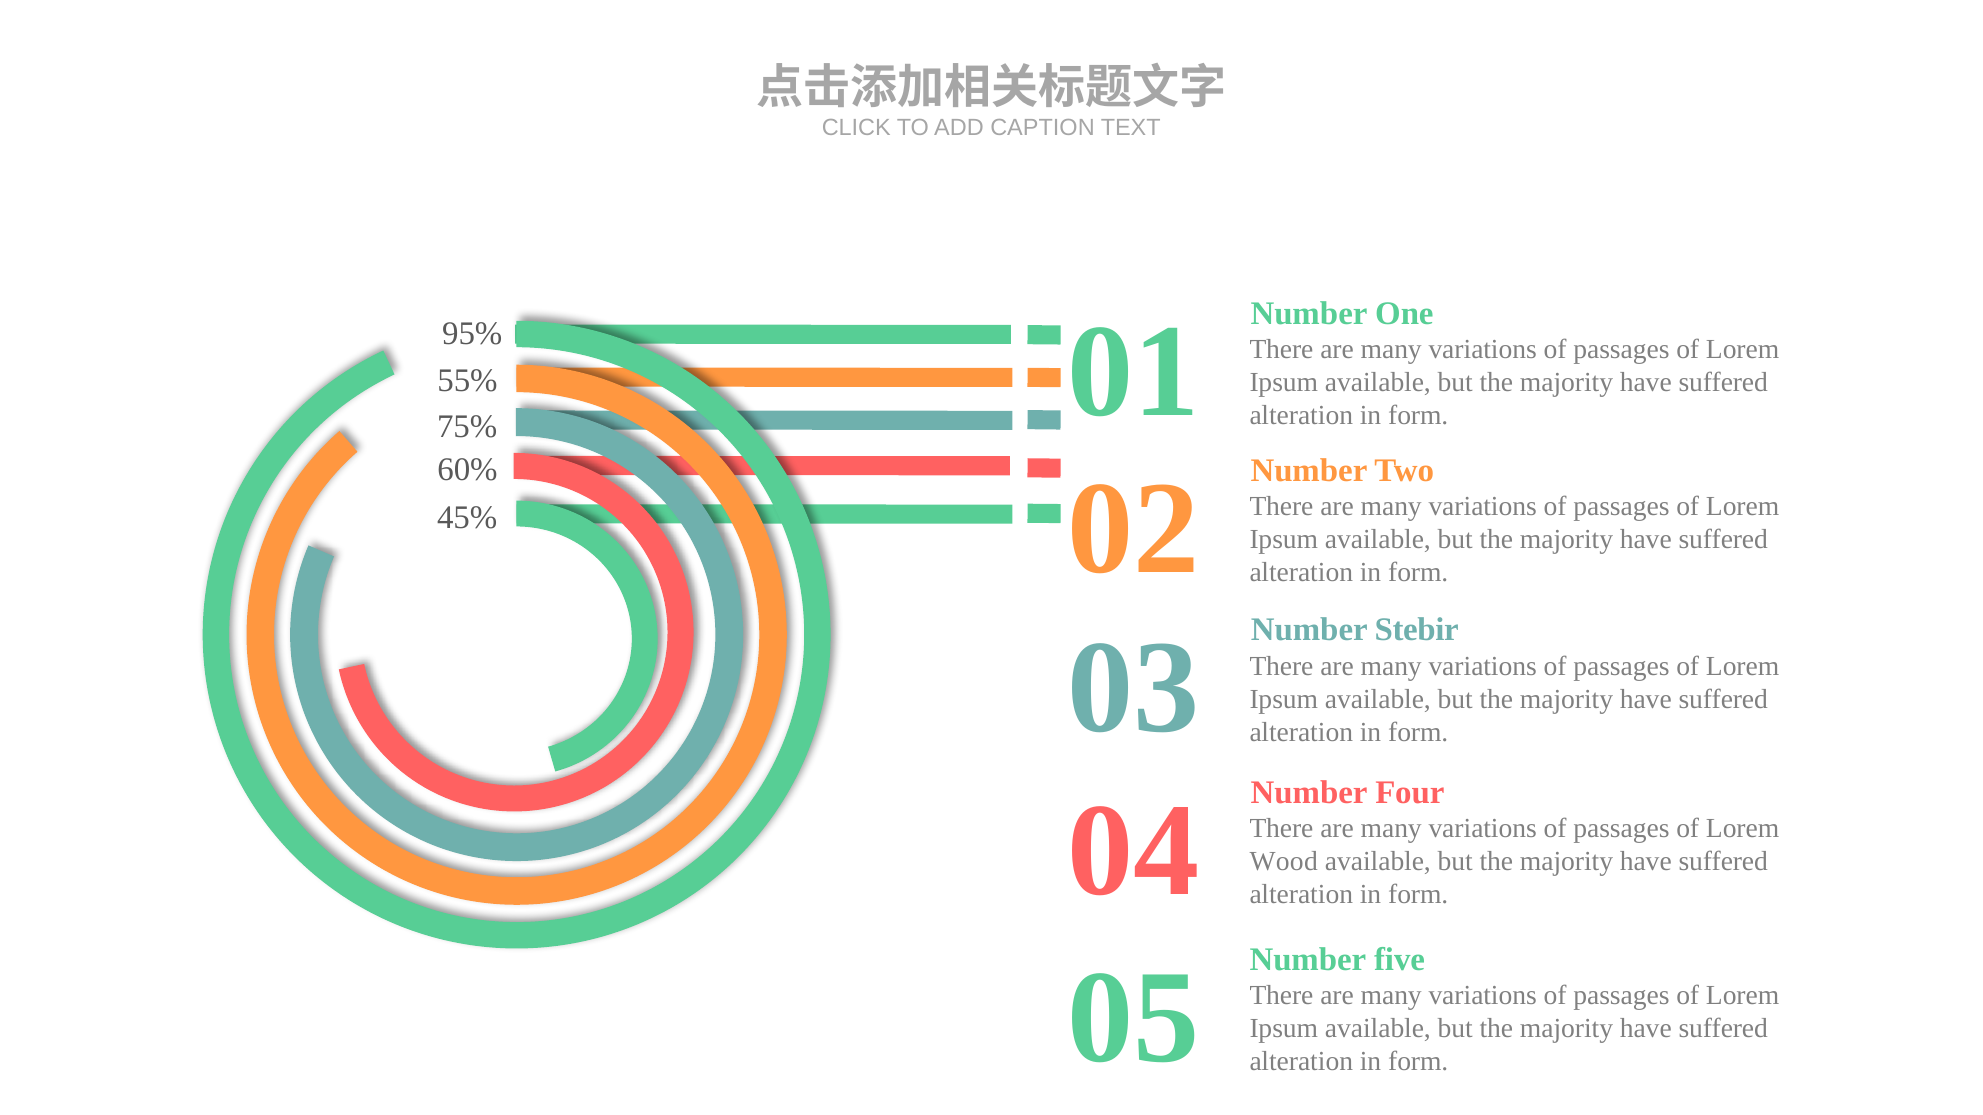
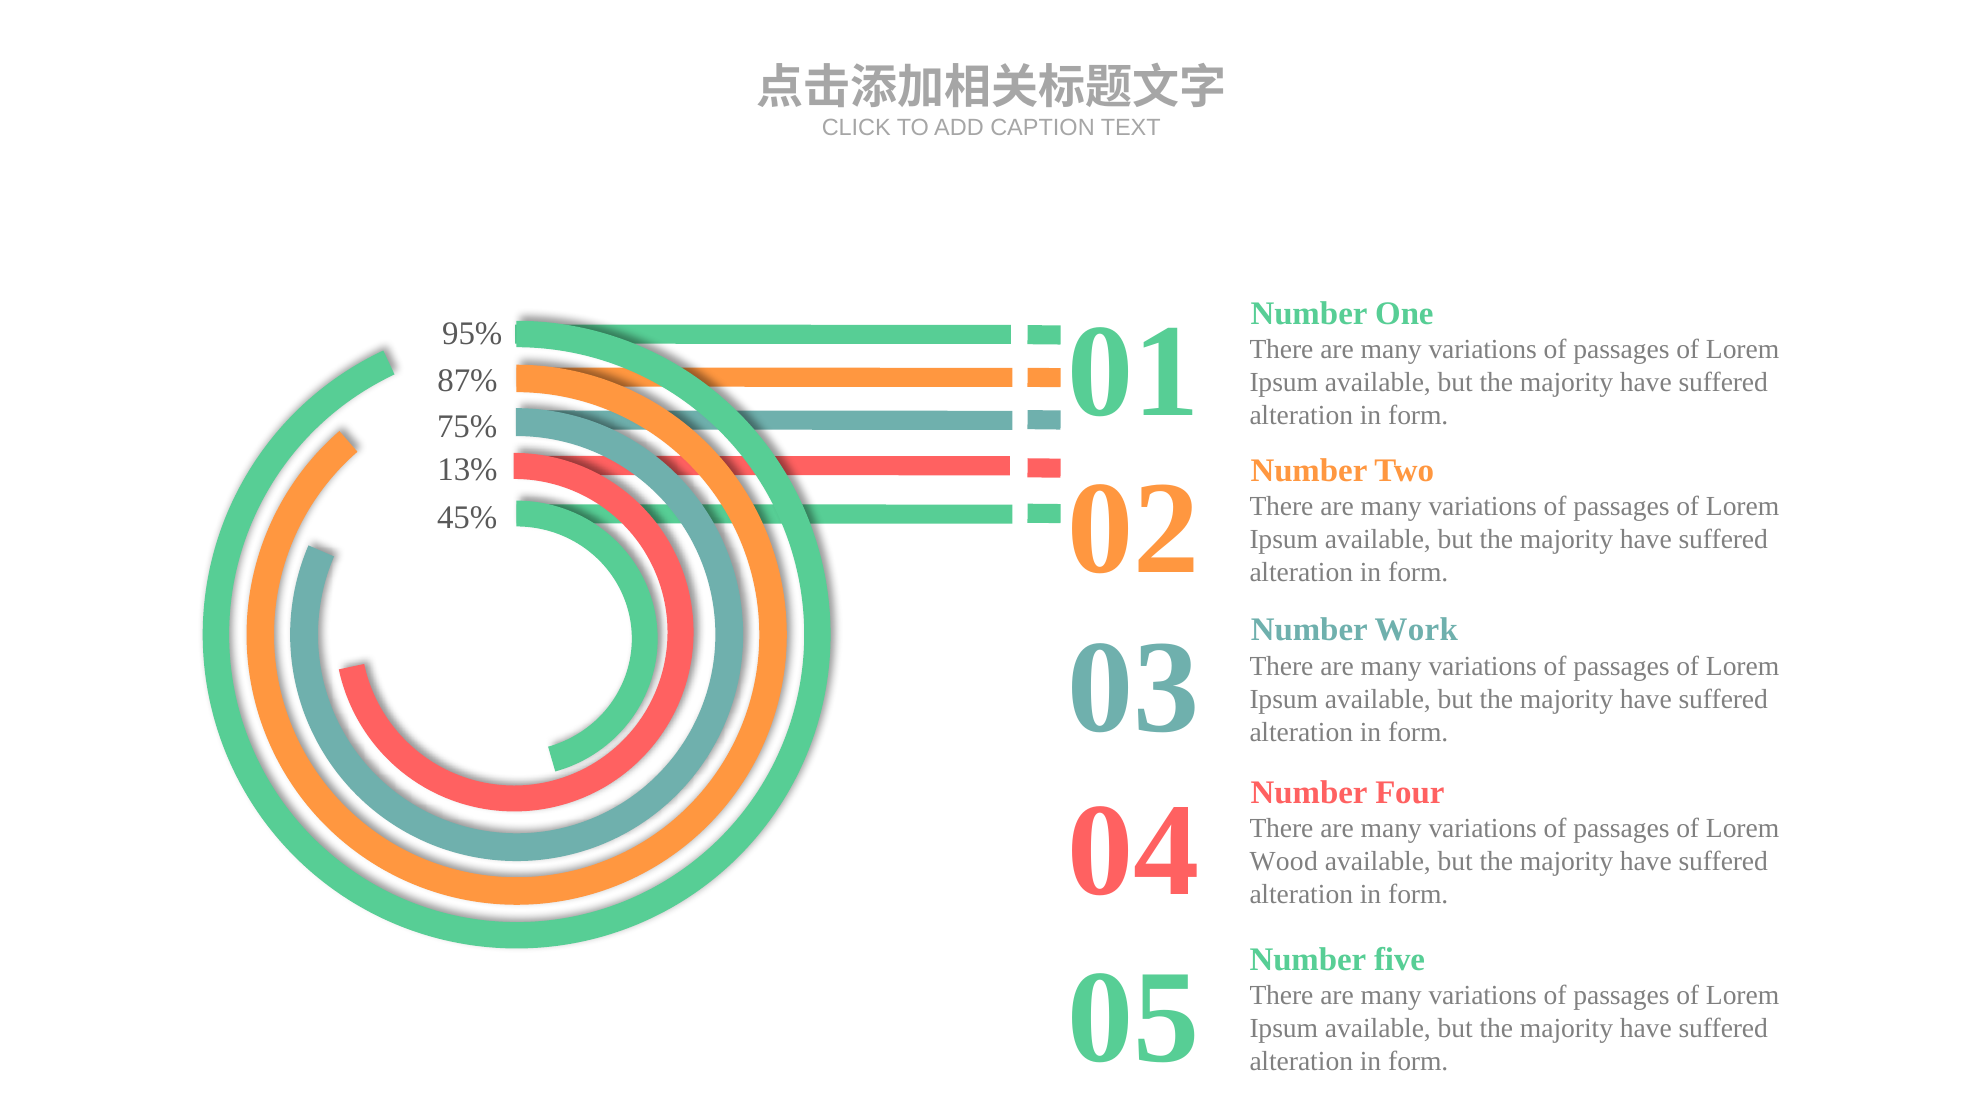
55%: 55% -> 87%
60%: 60% -> 13%
Stebir: Stebir -> Work
